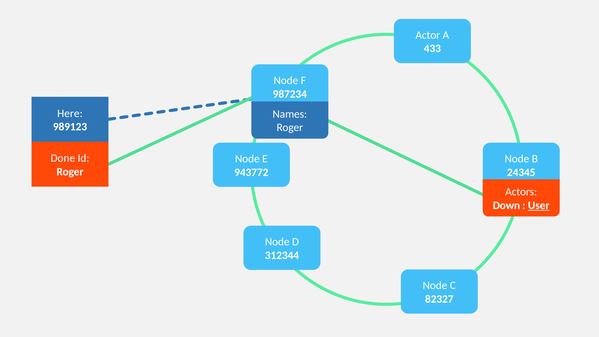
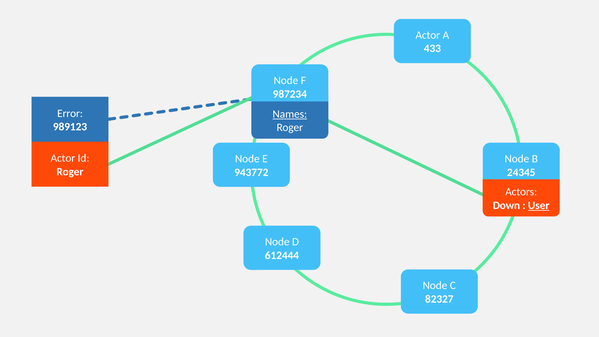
Here: Here -> Error
Names underline: none -> present
Done at (63, 158): Done -> Actor
312344: 312344 -> 612444
